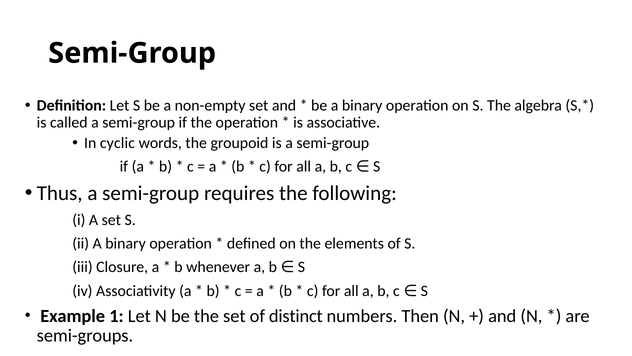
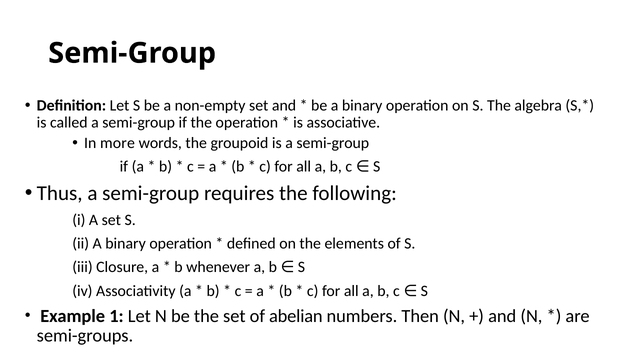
cyclic: cyclic -> more
distinct: distinct -> abelian
